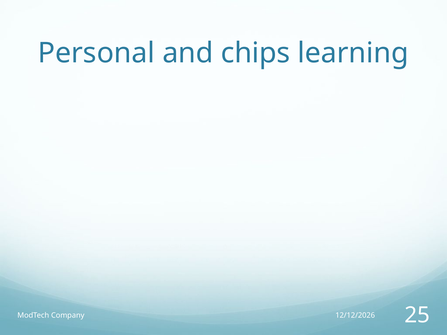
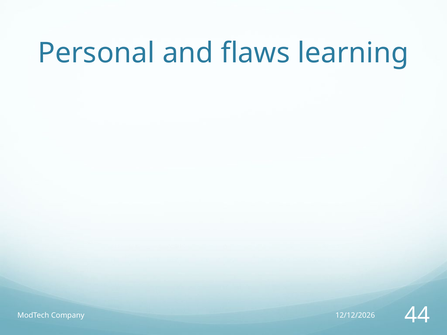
chips: chips -> flaws
25: 25 -> 44
